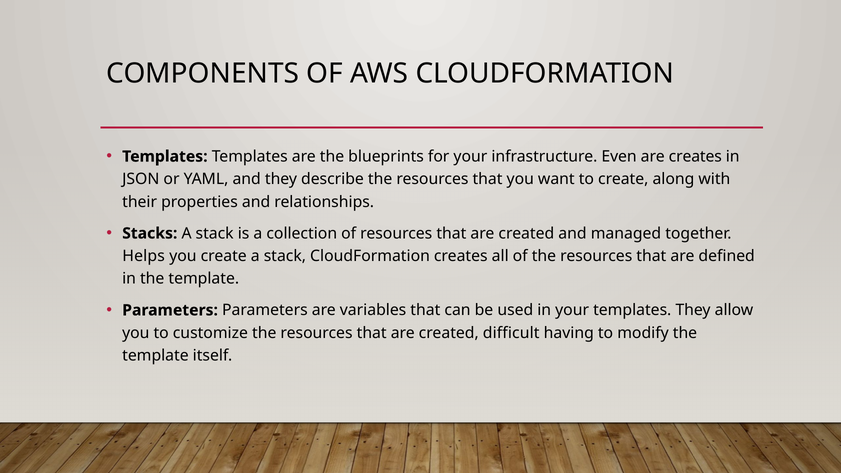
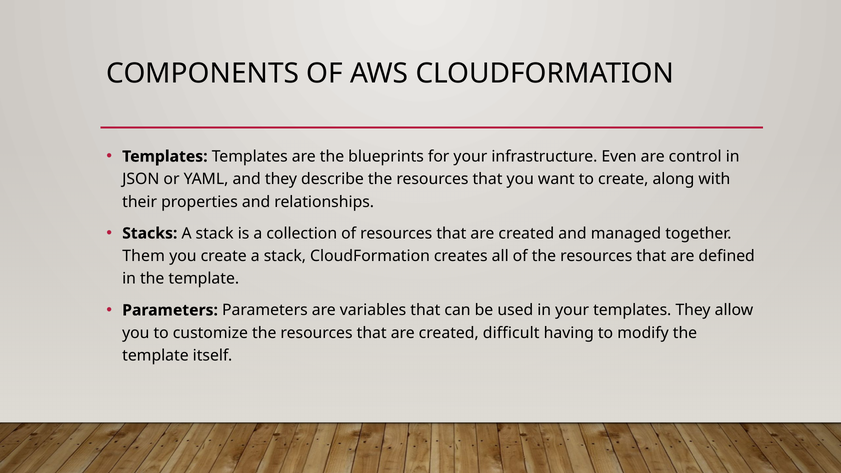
are creates: creates -> control
Helps: Helps -> Them
